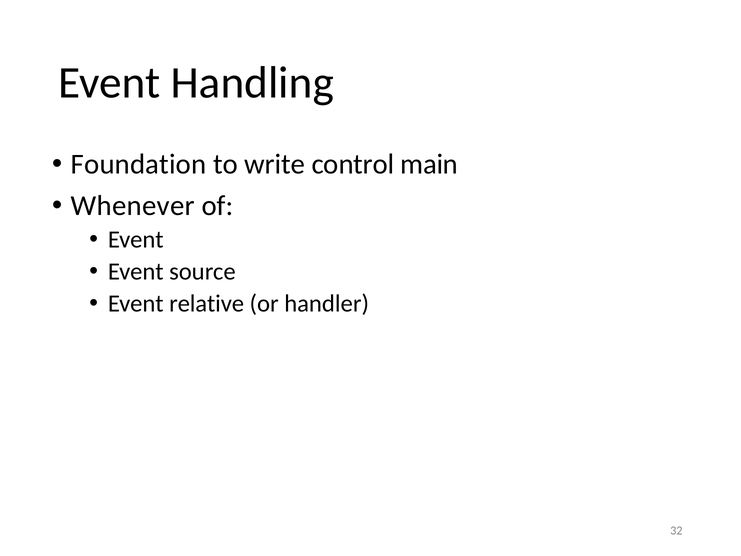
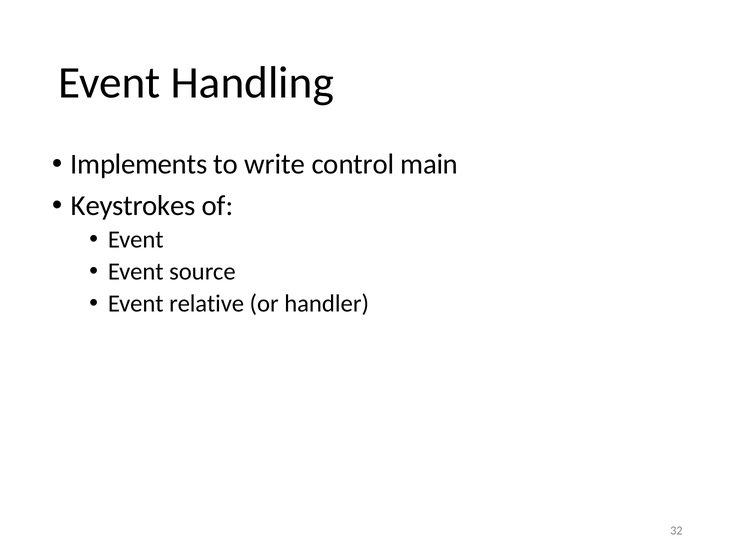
Foundation: Foundation -> Implements
Whenever: Whenever -> Keystrokes
